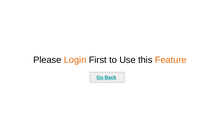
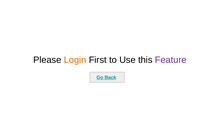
Feature colour: orange -> purple
